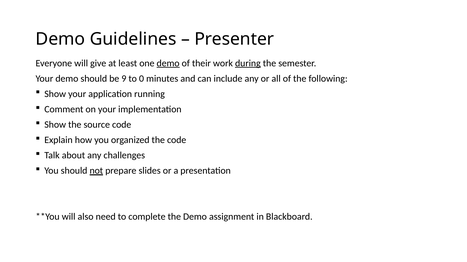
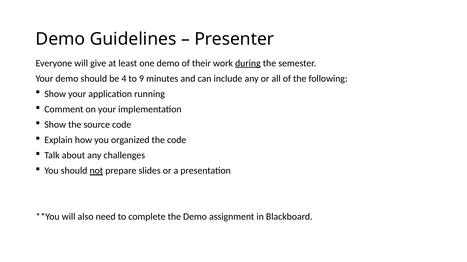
demo at (168, 63) underline: present -> none
9: 9 -> 4
0: 0 -> 9
